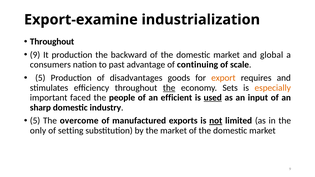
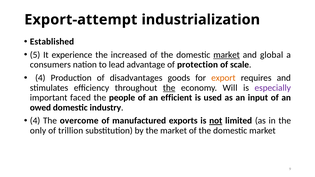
Export-examine: Export-examine -> Export-attempt
Throughout at (52, 42): Throughout -> Established
9 at (35, 55): 9 -> 5
It production: production -> experience
backward: backward -> increased
market at (227, 55) underline: none -> present
past: past -> lead
continuing: continuing -> protection
5 at (40, 78): 5 -> 4
Sets: Sets -> Will
especially colour: orange -> purple
used underline: present -> none
sharp: sharp -> owed
5 at (35, 121): 5 -> 4
setting: setting -> trillion
